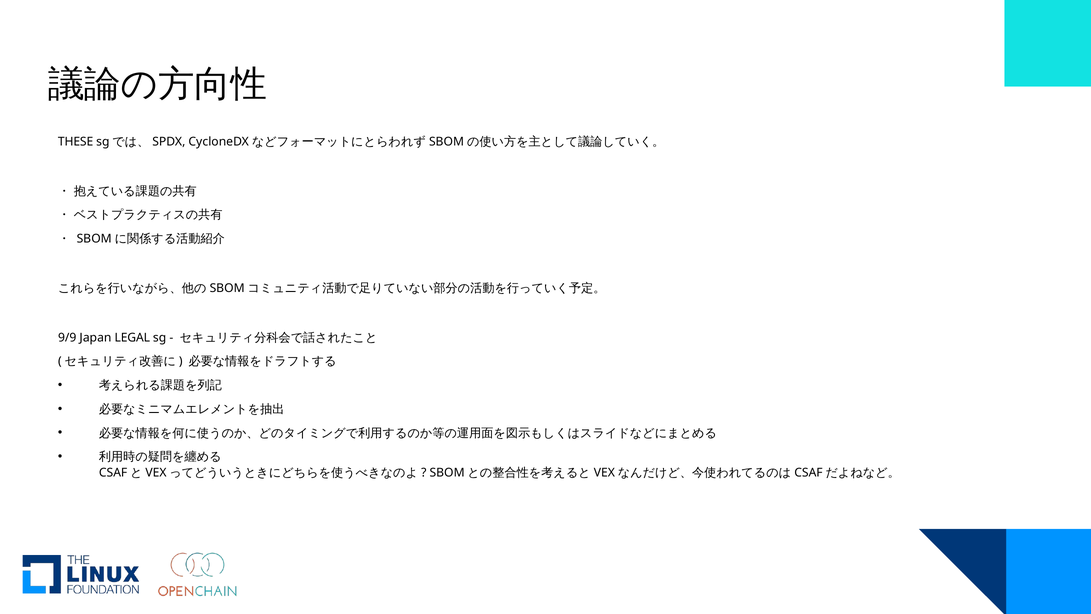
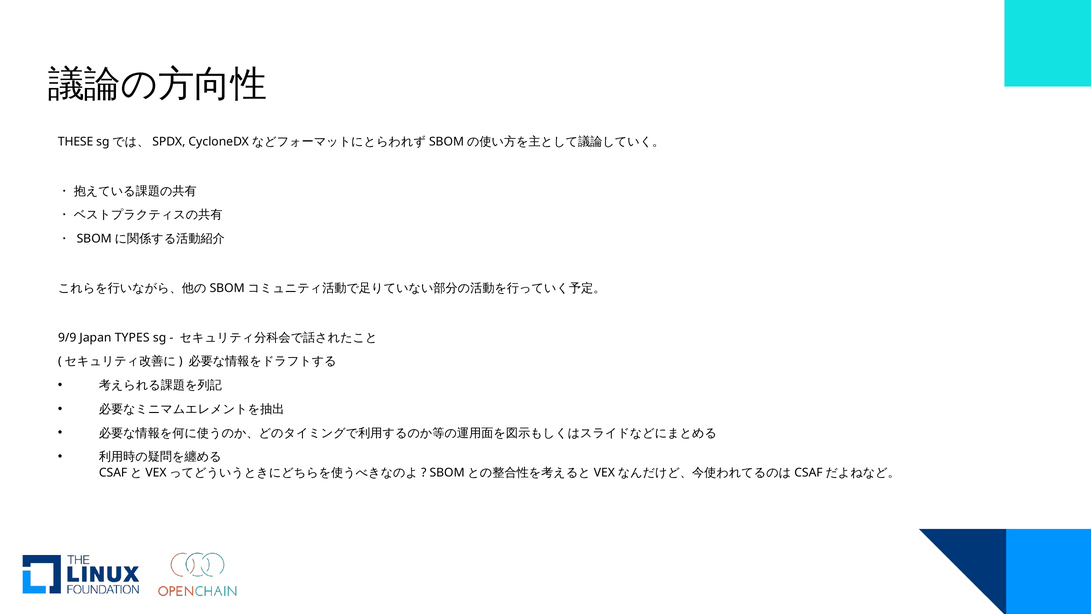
LEGAL: LEGAL -> TYPES
